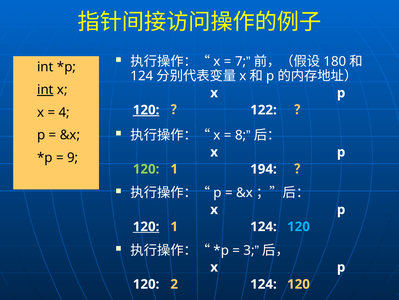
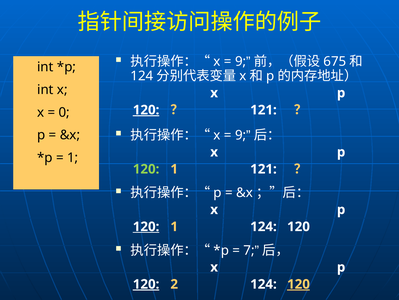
7 at (241, 61): 7 -> 9
180: 180 -> 675
int at (45, 90) underline: present -> none
122 at (263, 110): 122 -> 121
4: 4 -> 0
8 at (241, 135): 8 -> 9
9 at (73, 157): 9 -> 1
1 194: 194 -> 121
120 at (299, 226) colour: light blue -> white
3: 3 -> 7
120 at (146, 284) underline: none -> present
120 at (299, 284) underline: none -> present
